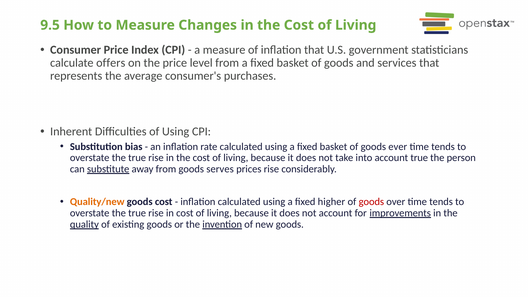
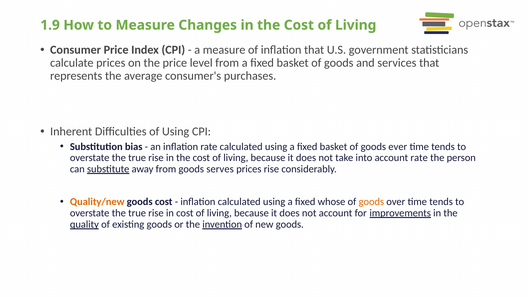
9.5: 9.5 -> 1.9
calculate offers: offers -> prices
account true: true -> rate
higher: higher -> whose
goods at (371, 202) colour: red -> orange
